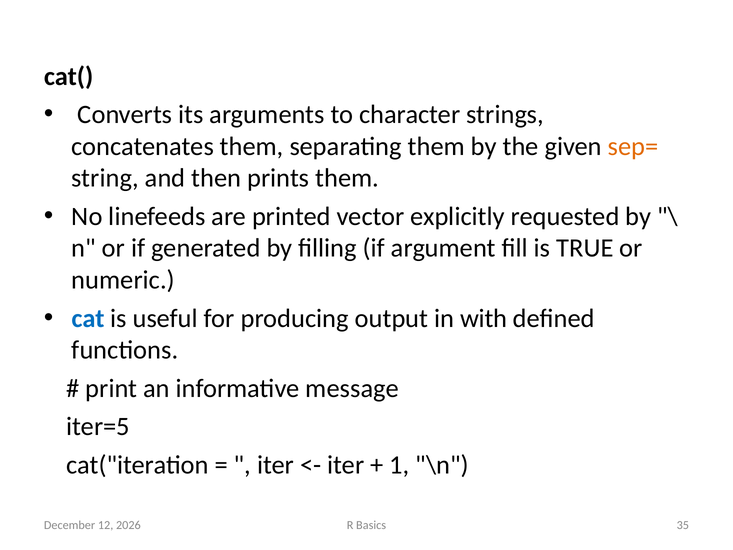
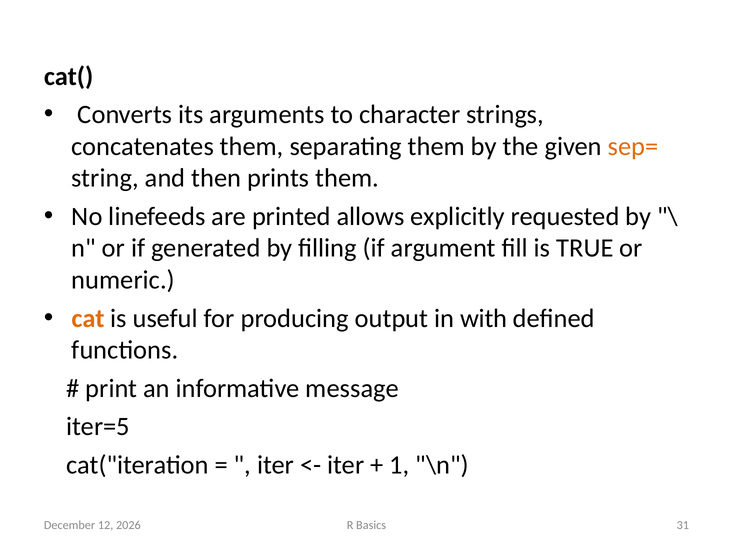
vector: vector -> allows
cat colour: blue -> orange
35: 35 -> 31
